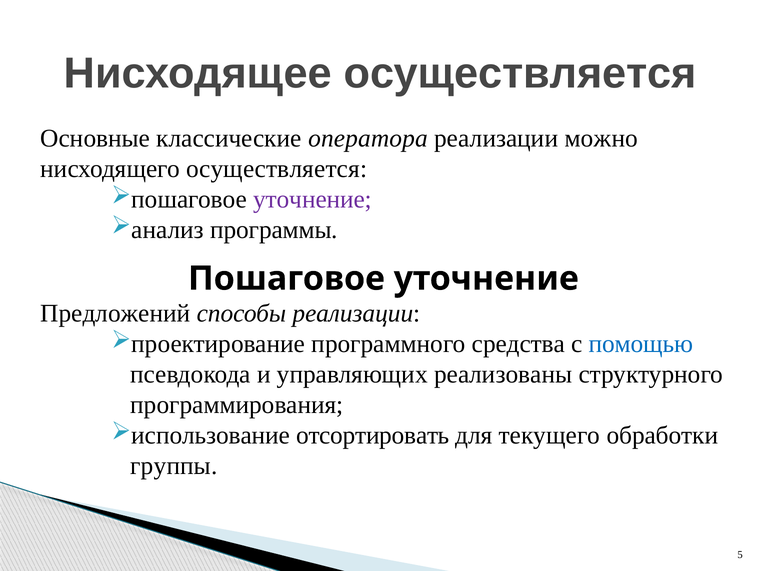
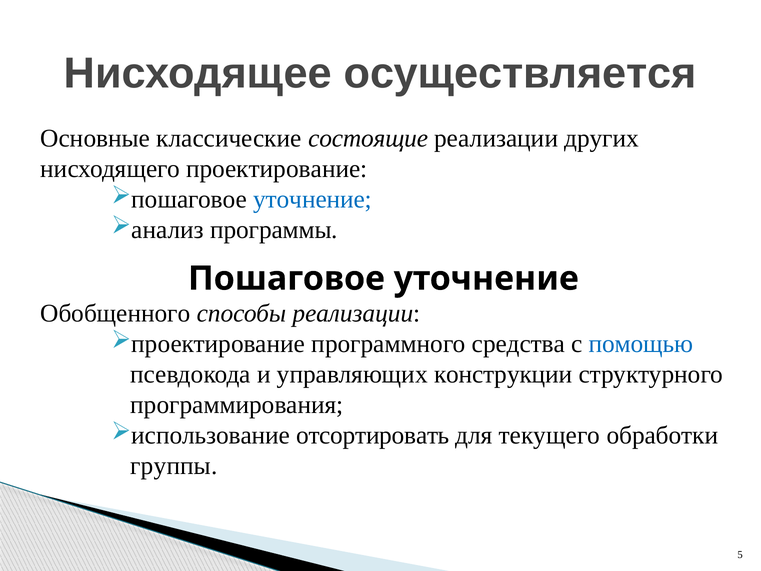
оператора: оператора -> состоящие
можно: можно -> других
нисходящего осуществляется: осуществляется -> проектирование
уточнение at (313, 199) colour: purple -> blue
Предложений: Предложений -> Обобщенного
реализованы: реализованы -> конструкции
